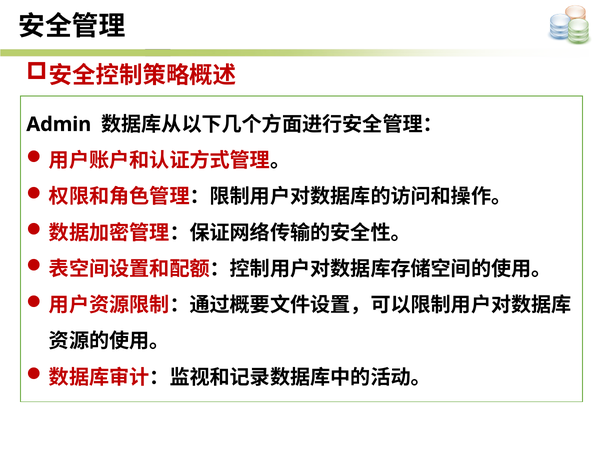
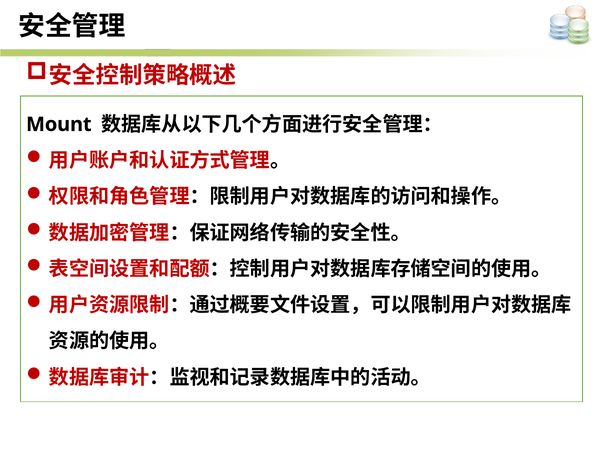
Admin: Admin -> Mount
